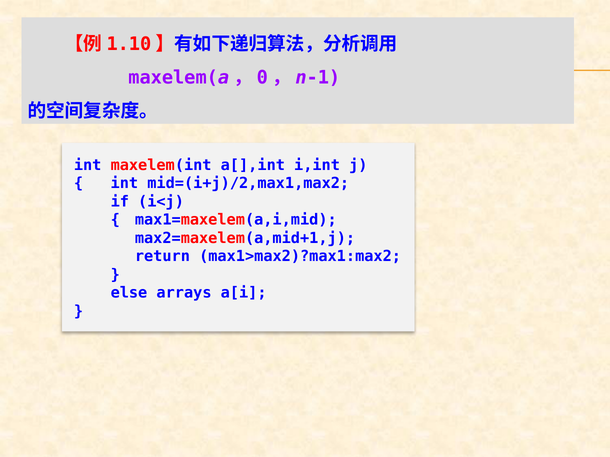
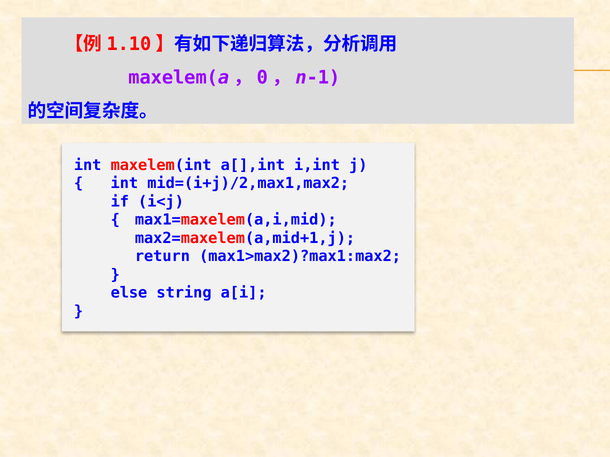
arrays: arrays -> string
